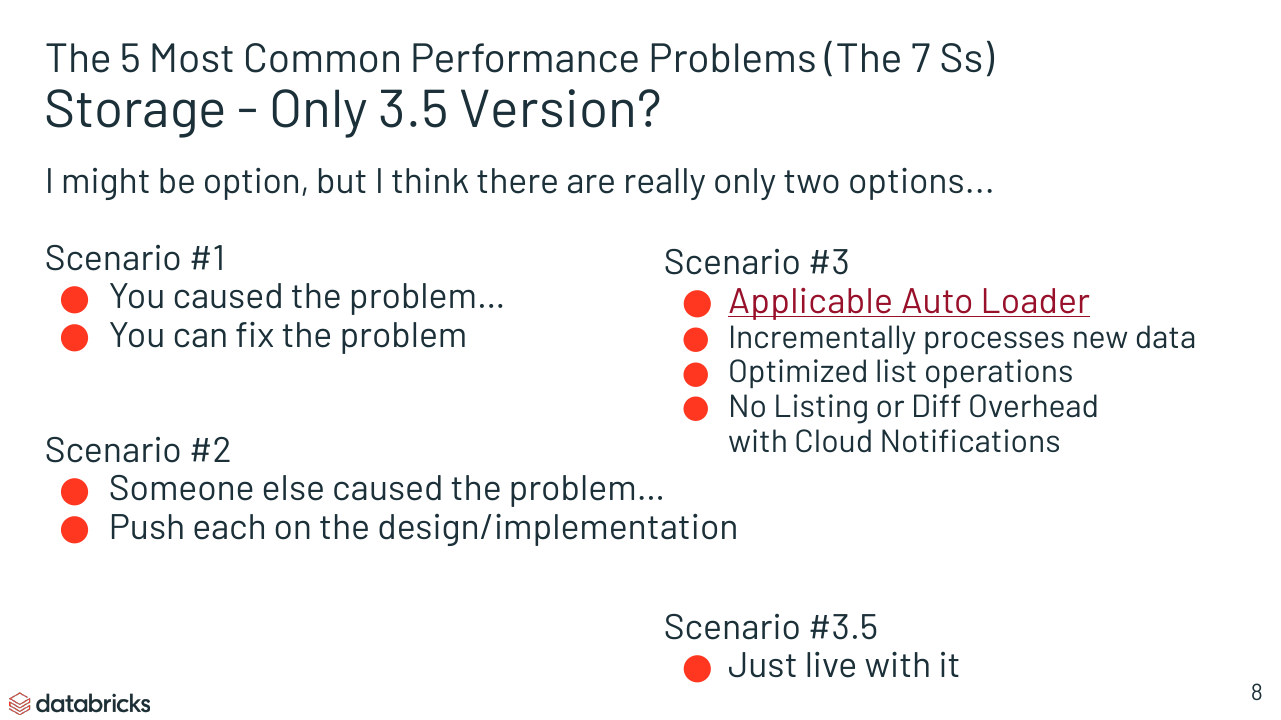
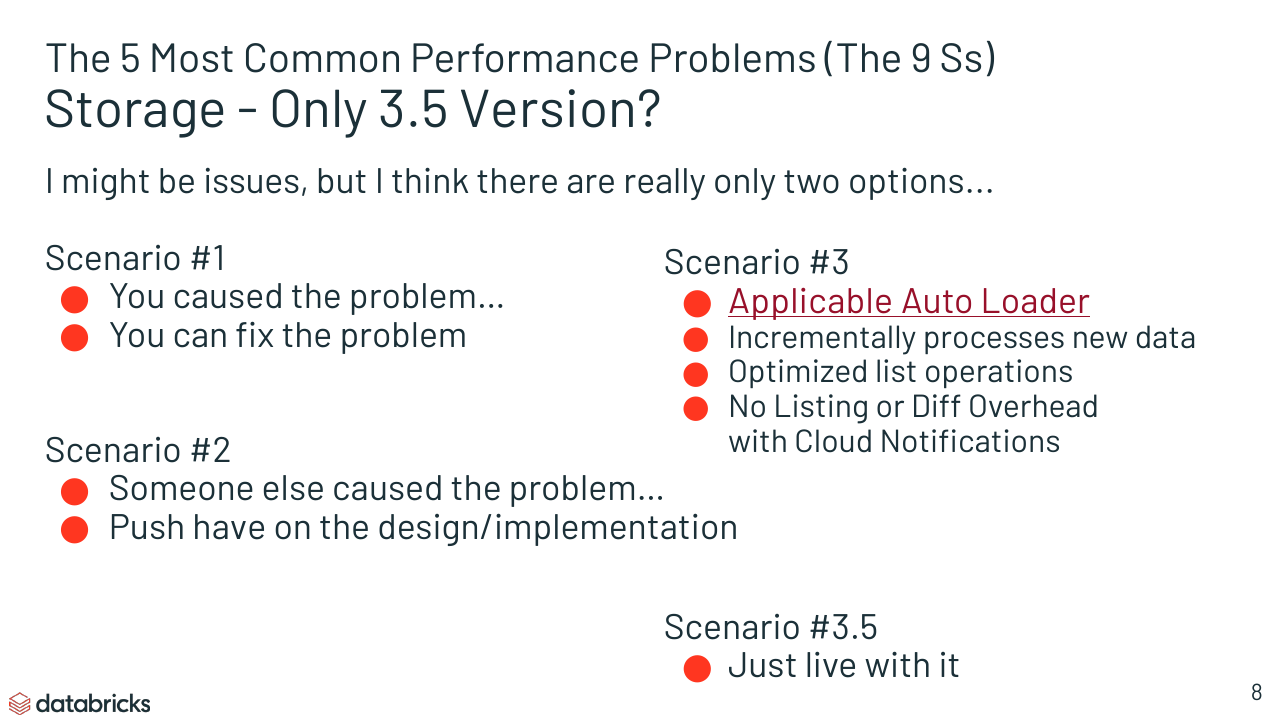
7: 7 -> 9
option: option -> issues
each: each -> have
